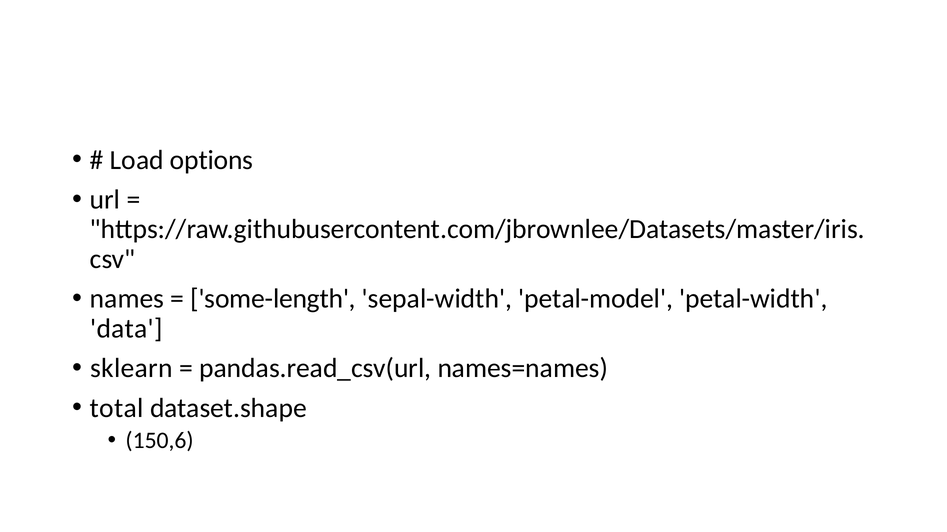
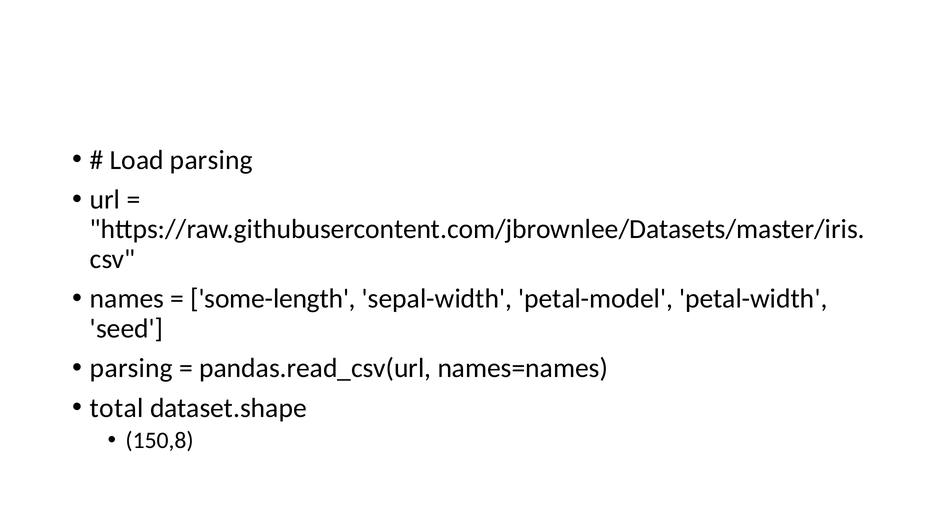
Load options: options -> parsing
data: data -> seed
sklearn at (131, 369): sklearn -> parsing
150,6: 150,6 -> 150,8
